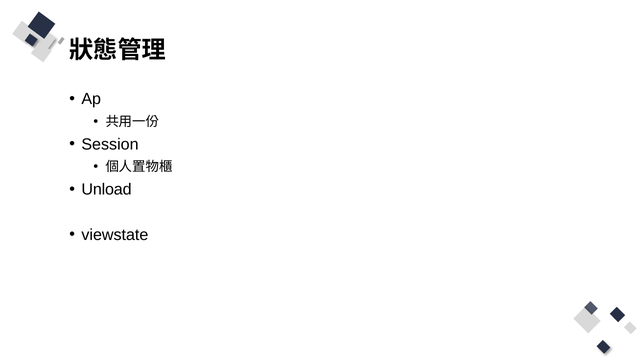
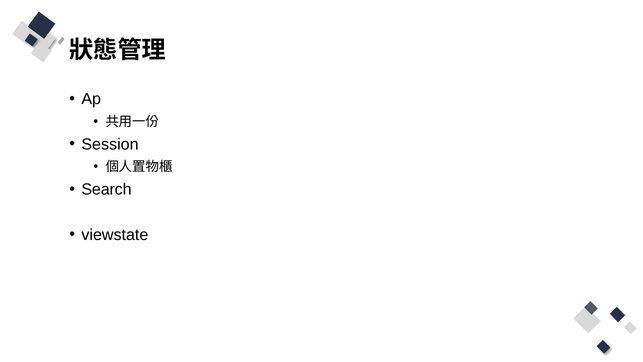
Unload: Unload -> Search
